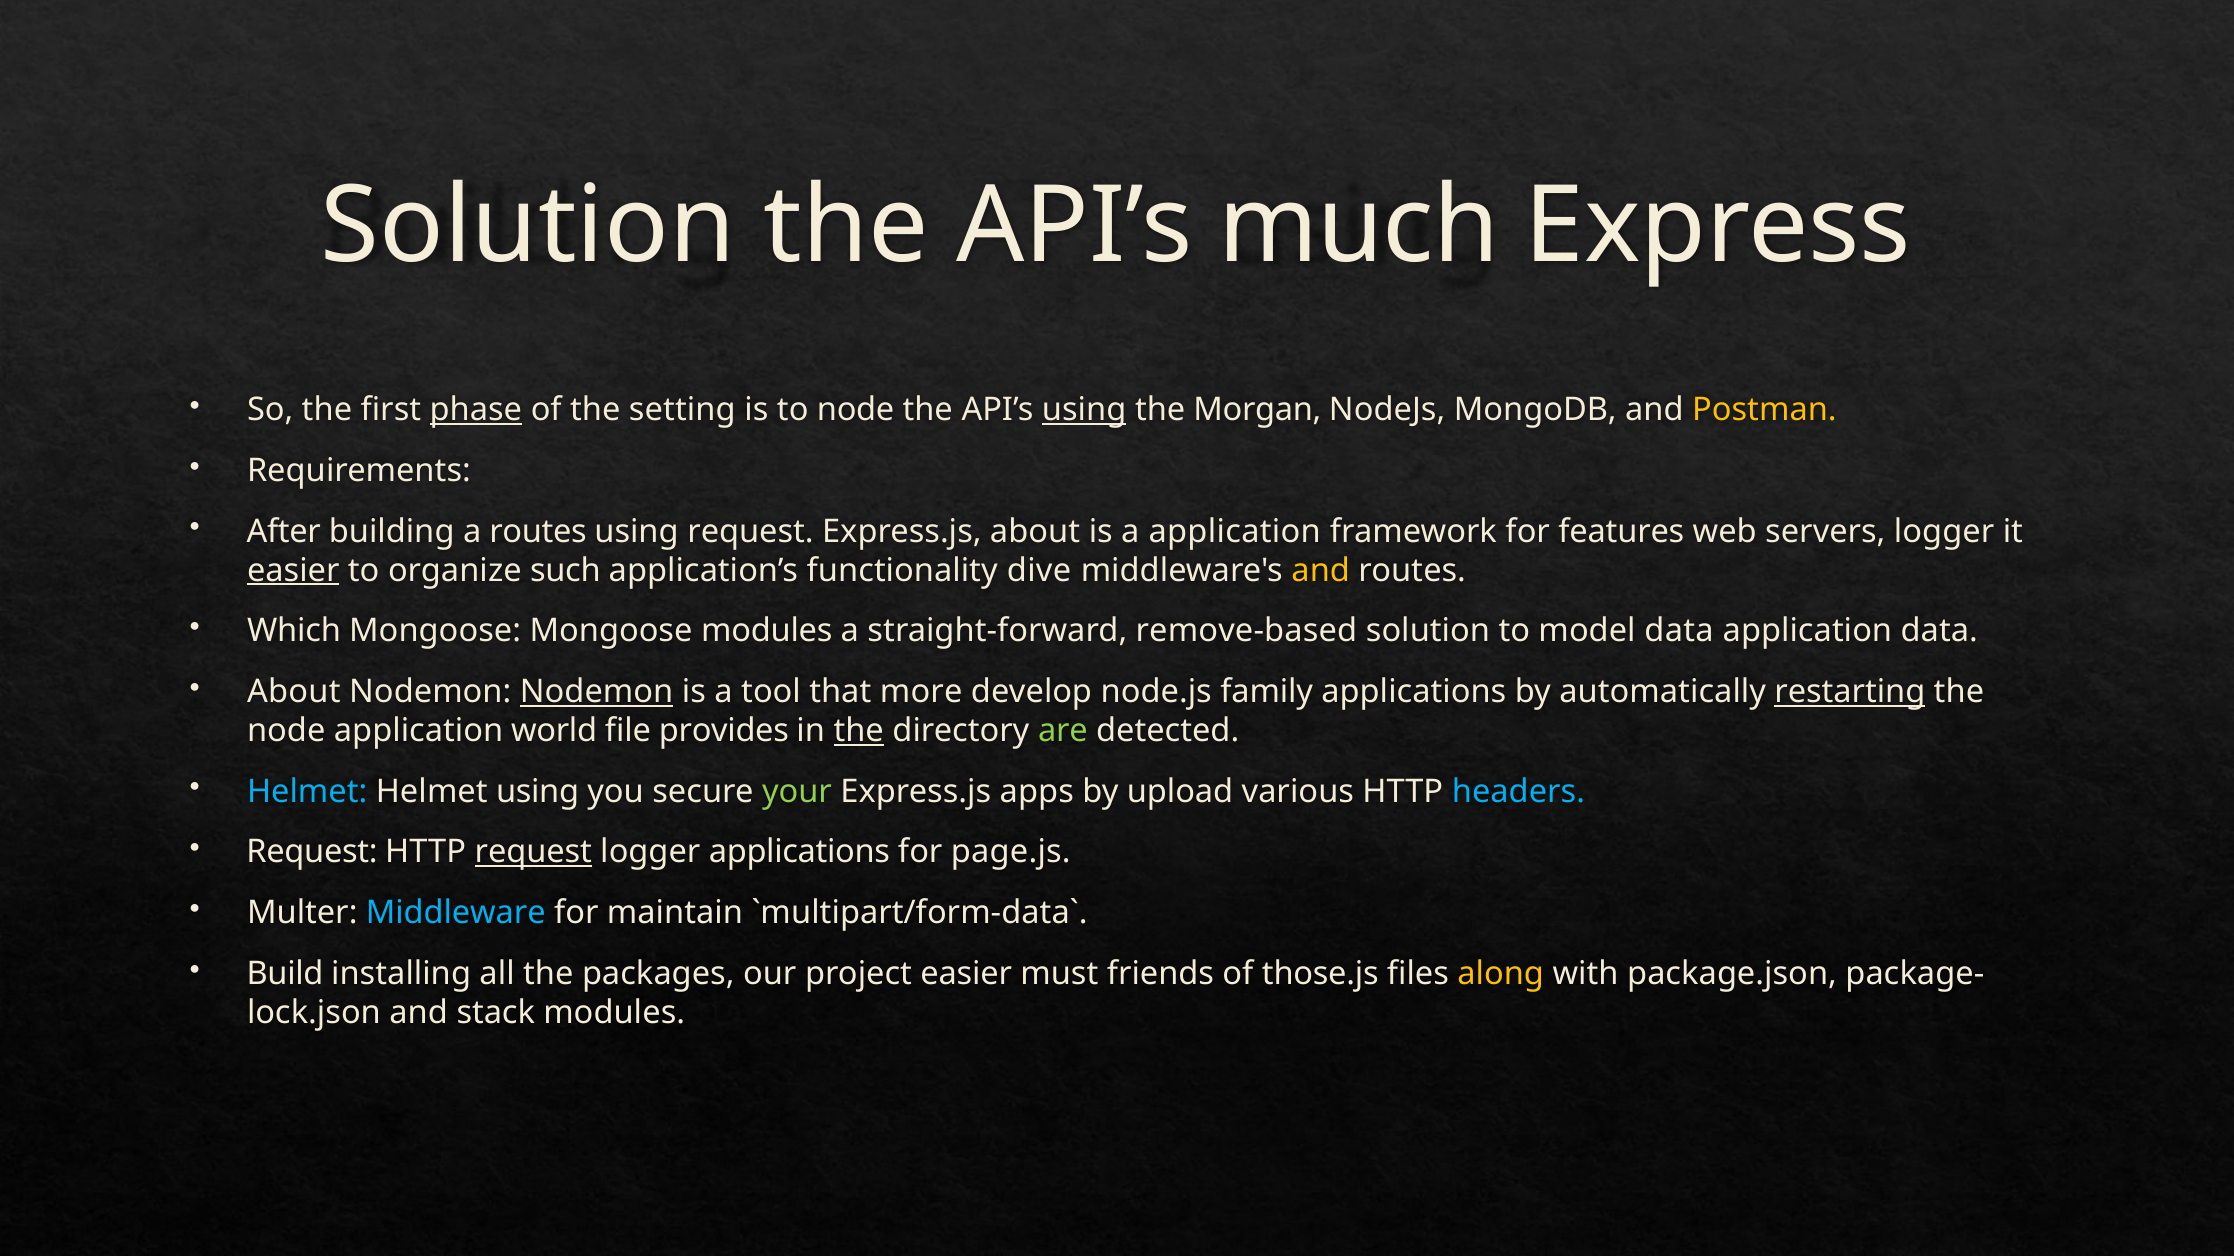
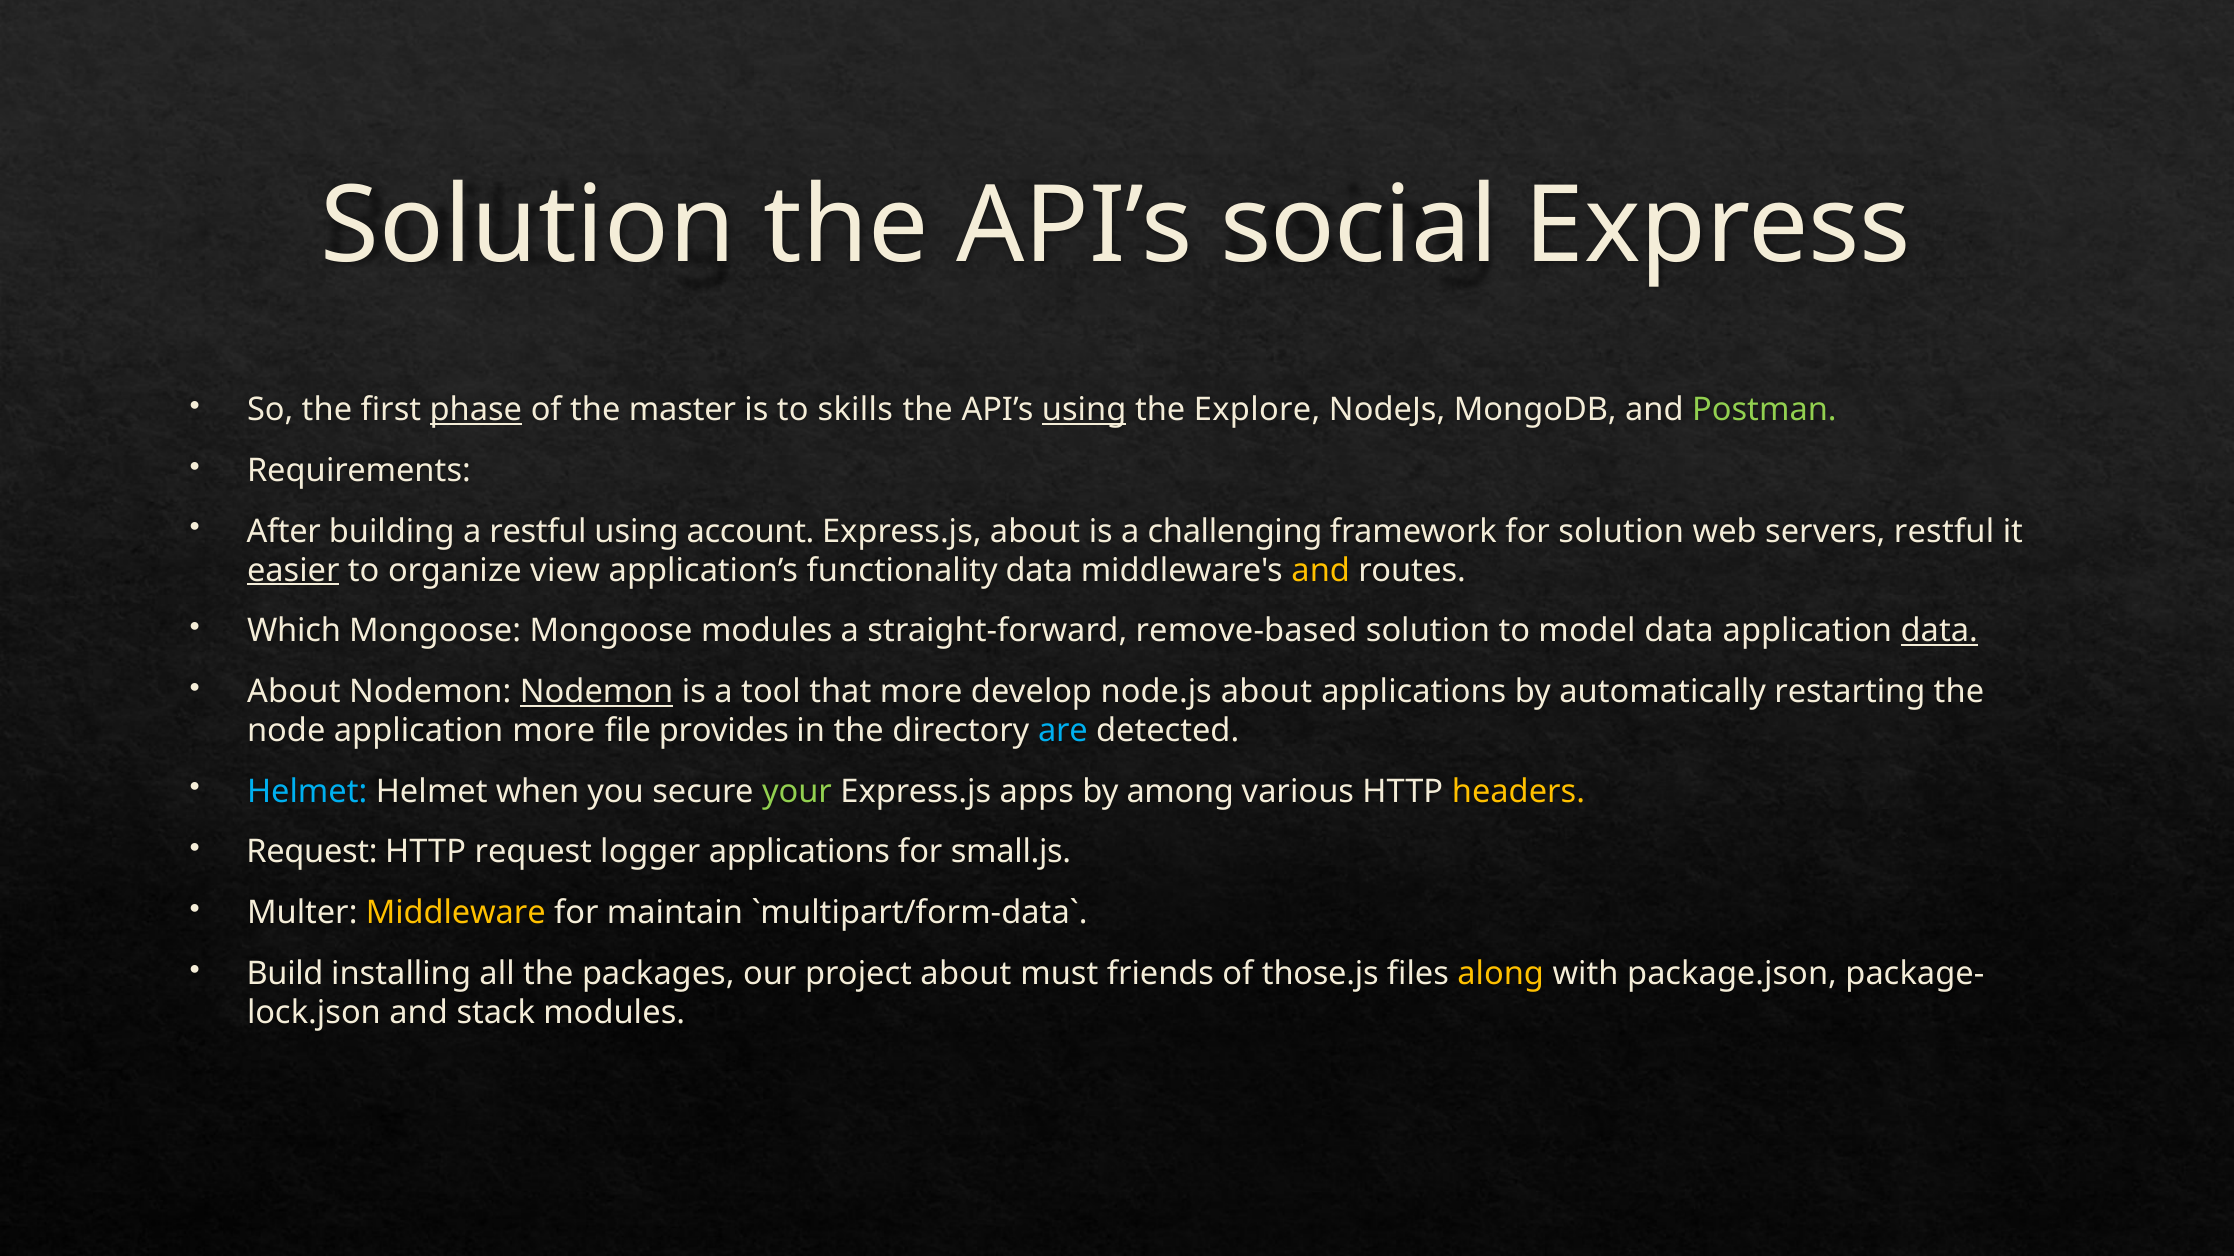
much: much -> social
setting: setting -> master
to node: node -> skills
Morgan: Morgan -> Explore
Postman colour: yellow -> light green
a routes: routes -> restful
using request: request -> account
a application: application -> challenging
for features: features -> solution
servers logger: logger -> restful
such: such -> view
functionality dive: dive -> data
data at (1939, 631) underline: none -> present
node.js family: family -> about
restarting underline: present -> none
application world: world -> more
the at (859, 731) underline: present -> none
are colour: light green -> light blue
Helmet using: using -> when
upload: upload -> among
headers colour: light blue -> yellow
request at (533, 853) underline: present -> none
page.js: page.js -> small.js
Middleware colour: light blue -> yellow
project easier: easier -> about
